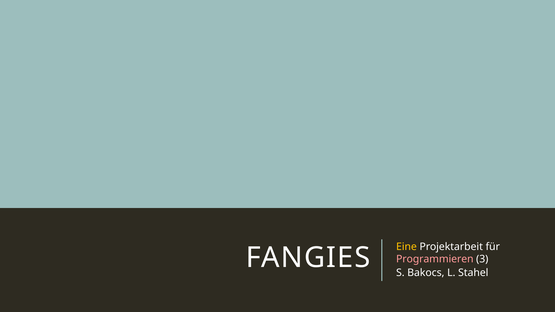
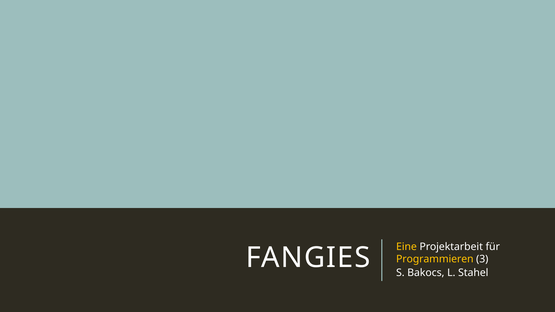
Programmieren colour: pink -> yellow
